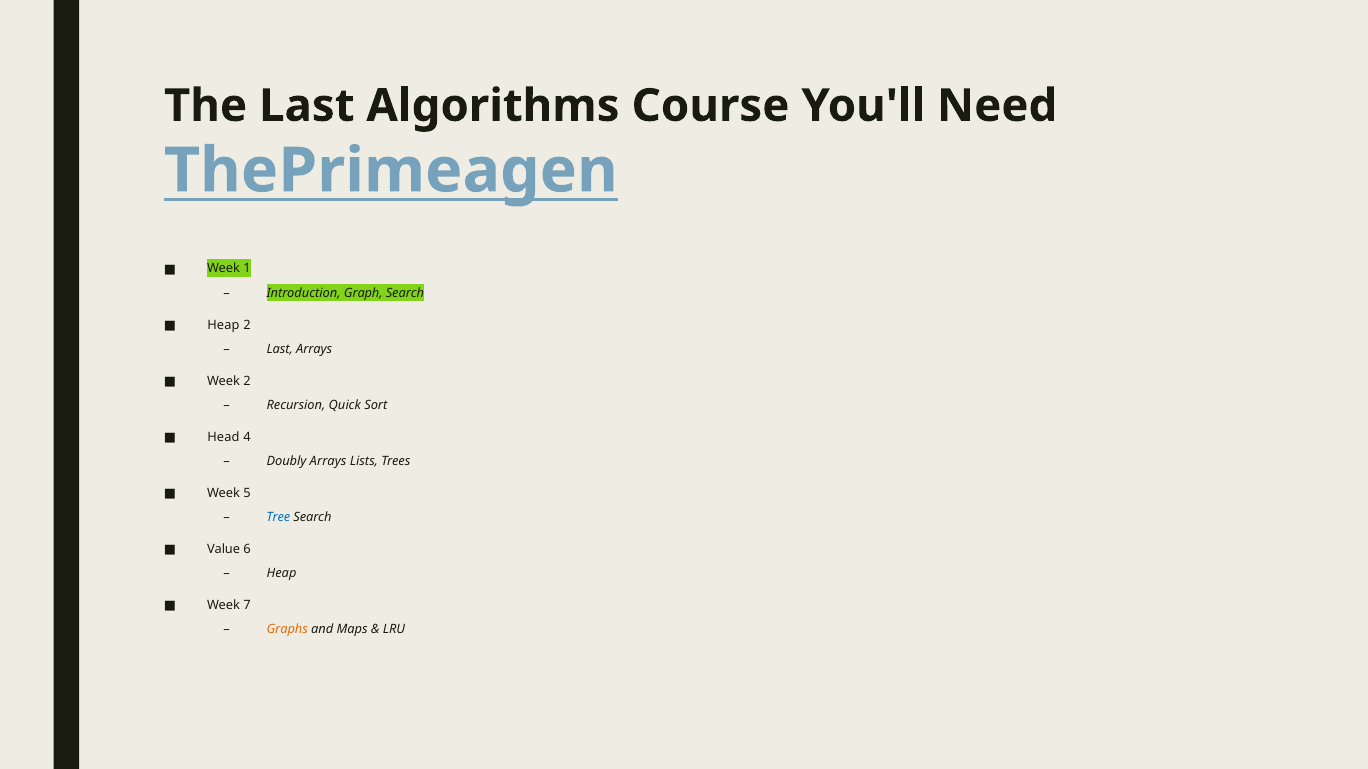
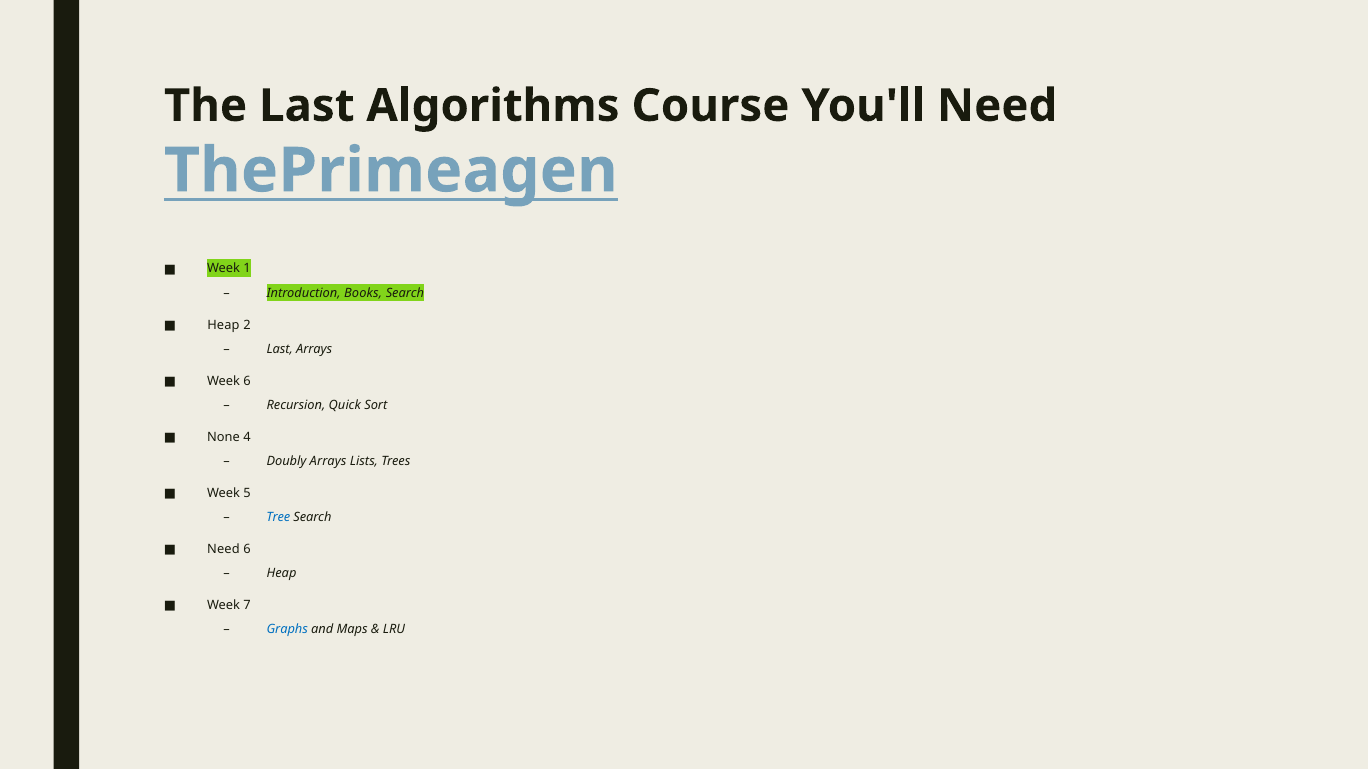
Graph: Graph -> Books
Week 2: 2 -> 6
Head: Head -> None
Value at (224, 549): Value -> Need
Graphs colour: orange -> blue
